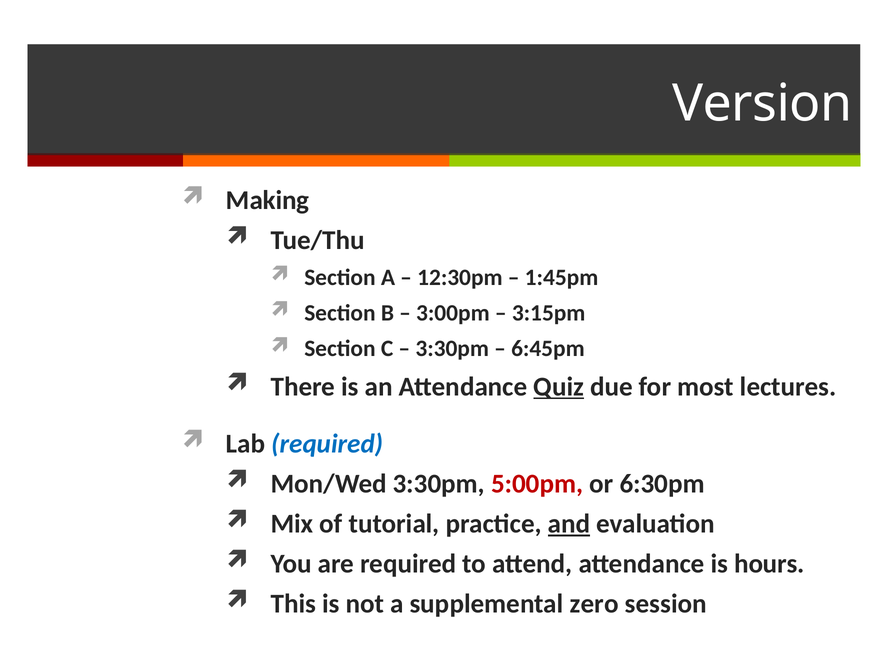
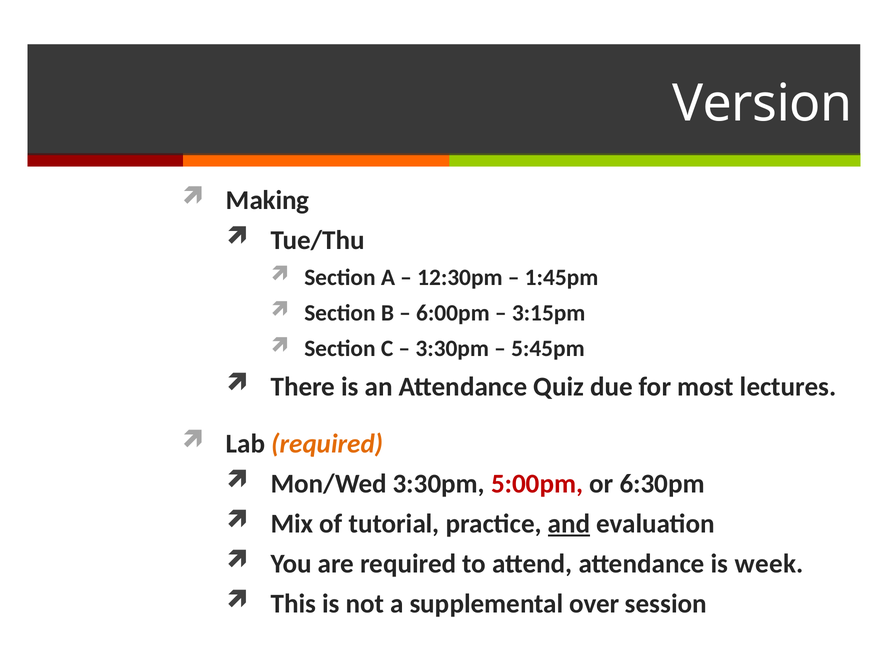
3:00pm: 3:00pm -> 6:00pm
6:45pm: 6:45pm -> 5:45pm
Quiz underline: present -> none
required at (327, 444) colour: blue -> orange
hours: hours -> week
zero: zero -> over
